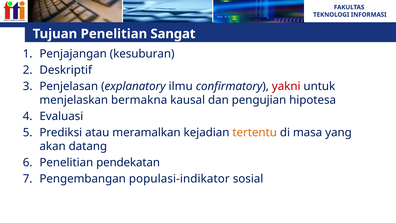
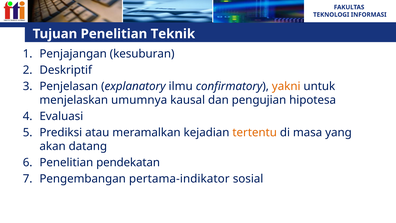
Sangat: Sangat -> Teknik
yakni colour: red -> orange
bermakna: bermakna -> umumnya
populasi-indikator: populasi-indikator -> pertama-indikator
